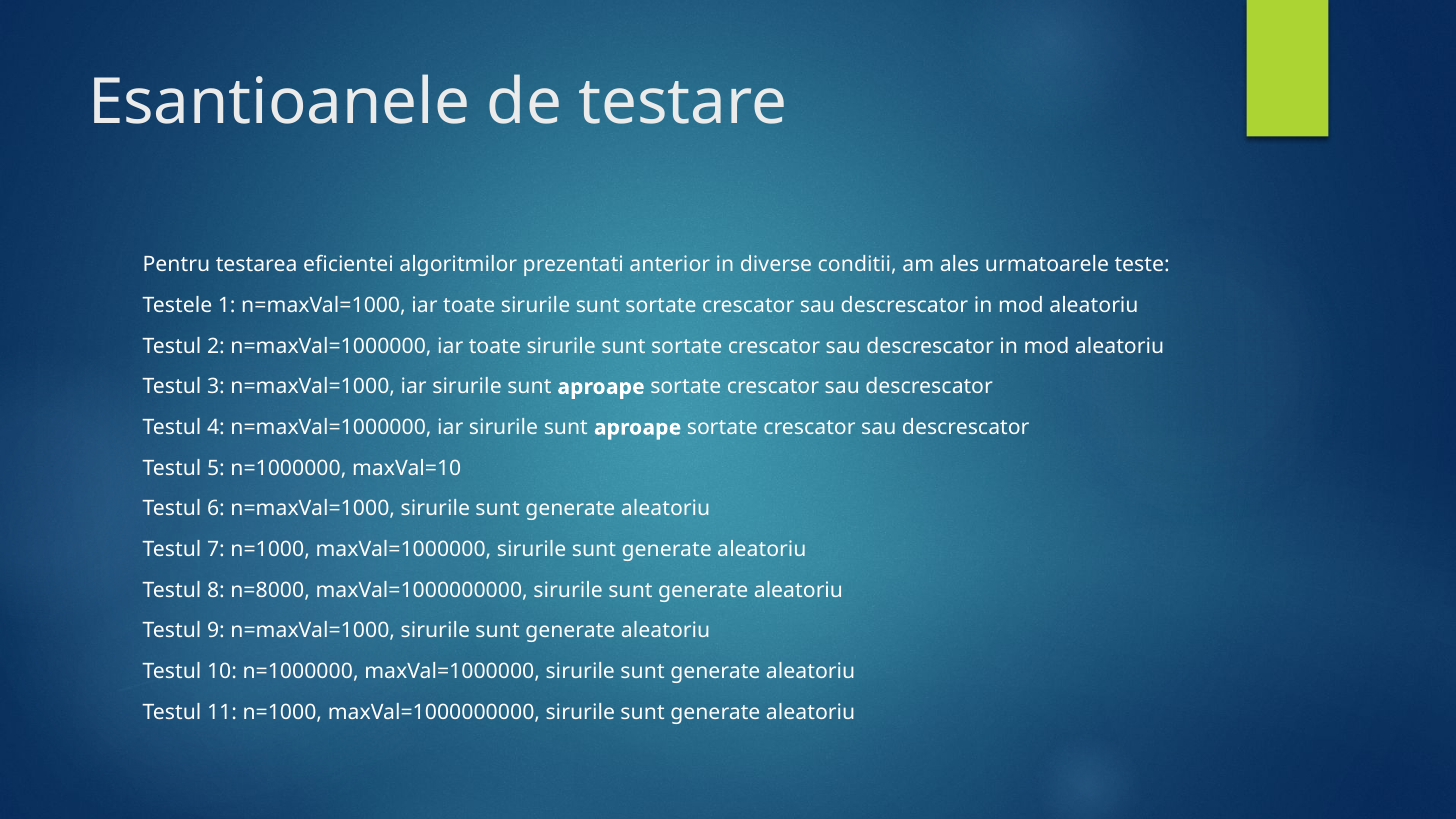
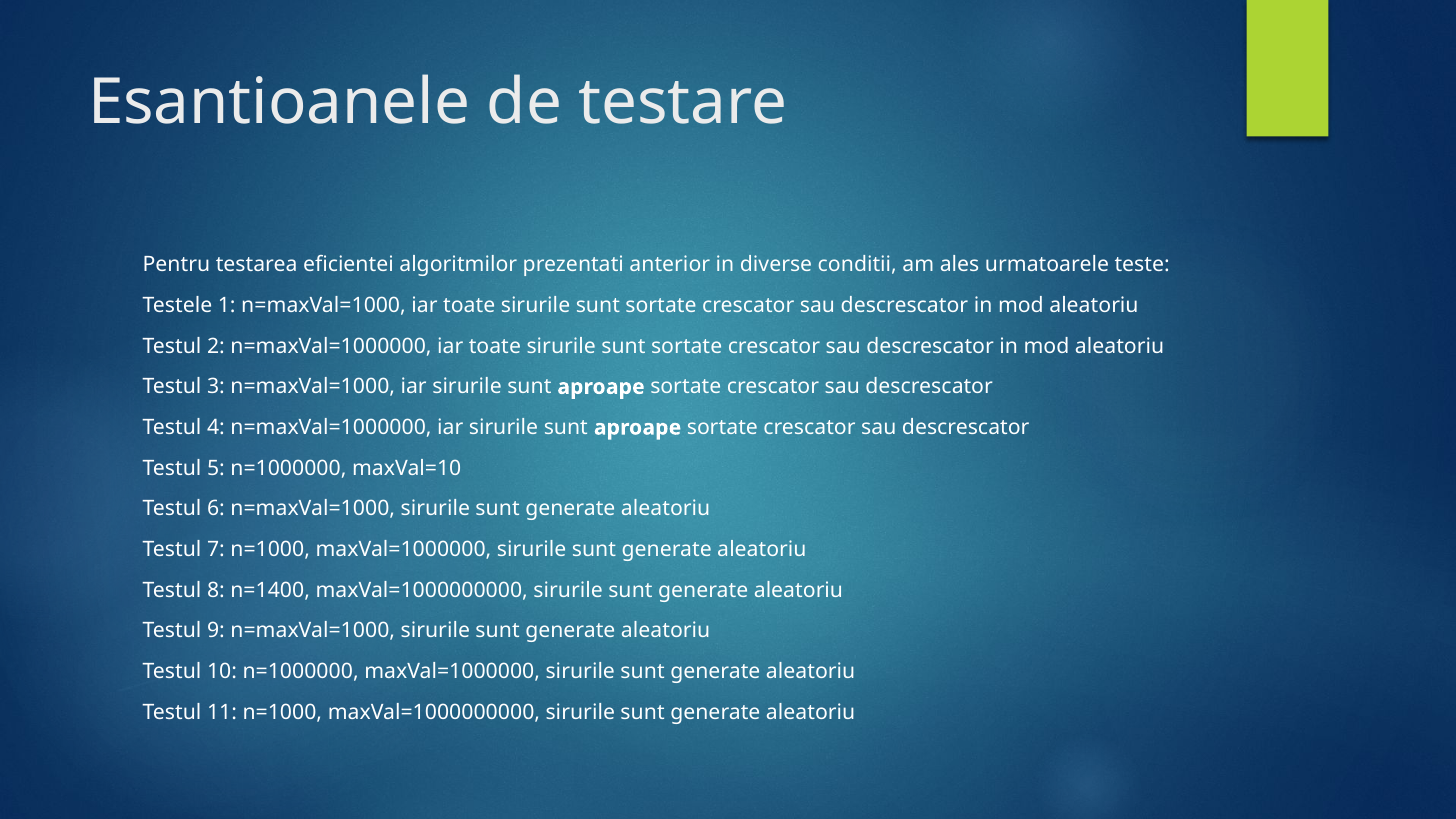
n=8000: n=8000 -> n=1400
